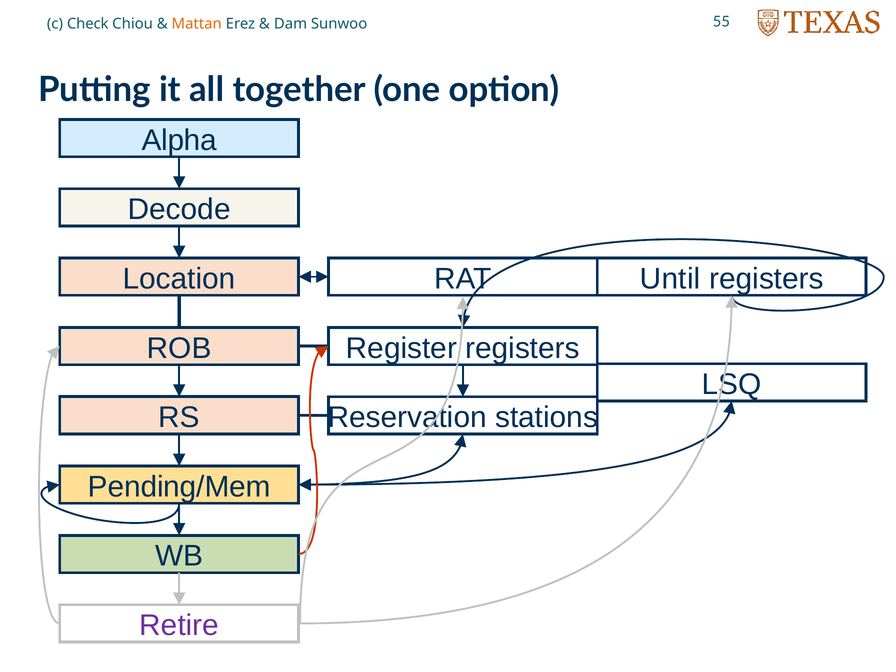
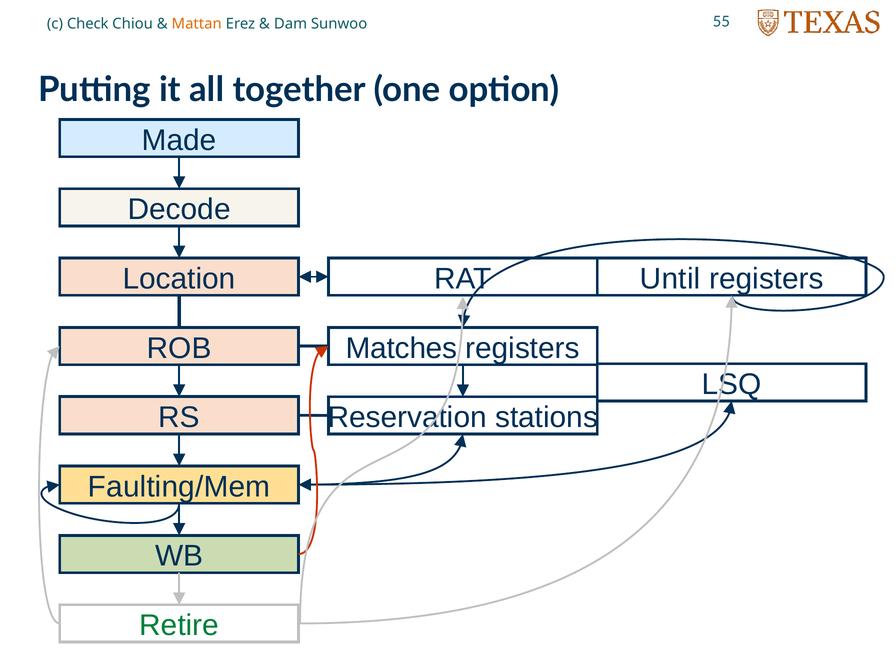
Alpha: Alpha -> Made
Register: Register -> Matches
Pending/Mem: Pending/Mem -> Faulting/Mem
Retire colour: purple -> green
